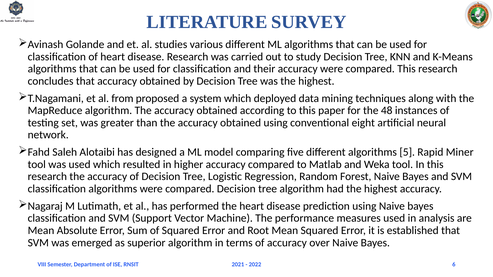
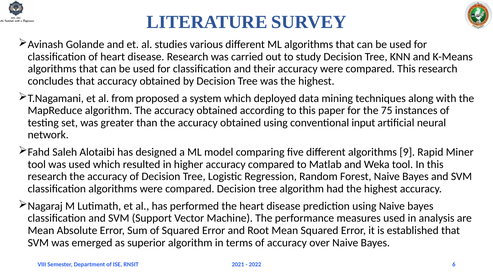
48: 48 -> 75
eight: eight -> input
5: 5 -> 9
